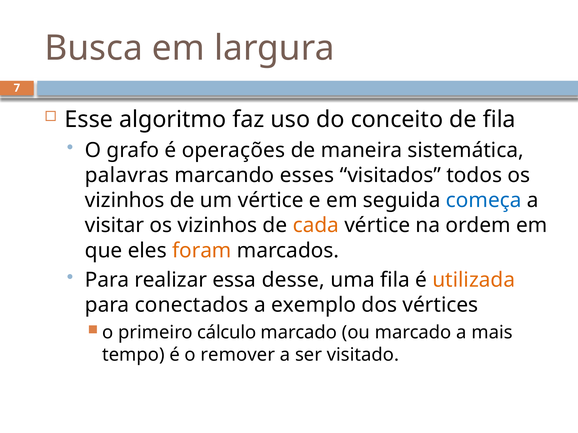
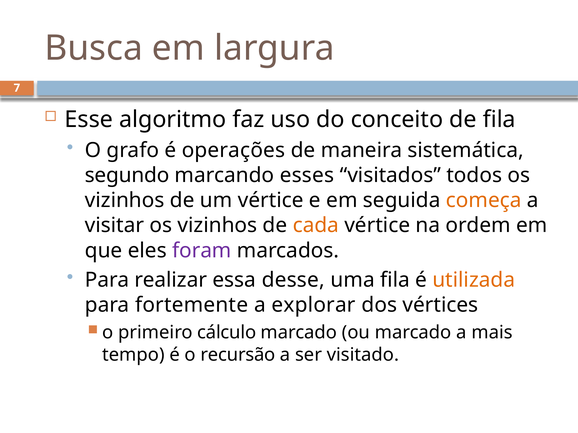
palavras: palavras -> segundo
começa colour: blue -> orange
foram colour: orange -> purple
conectados: conectados -> fortemente
exemplo: exemplo -> explorar
remover: remover -> recursão
